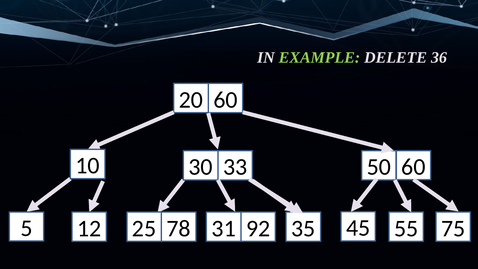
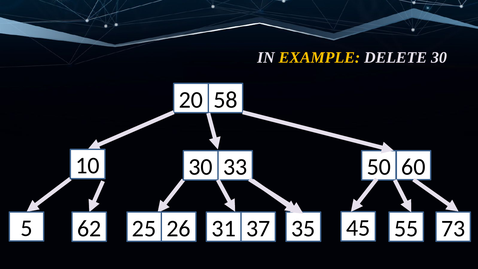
EXAMPLE colour: light green -> yellow
DELETE 36: 36 -> 30
20 60: 60 -> 58
12: 12 -> 62
78: 78 -> 26
92: 92 -> 37
75: 75 -> 73
